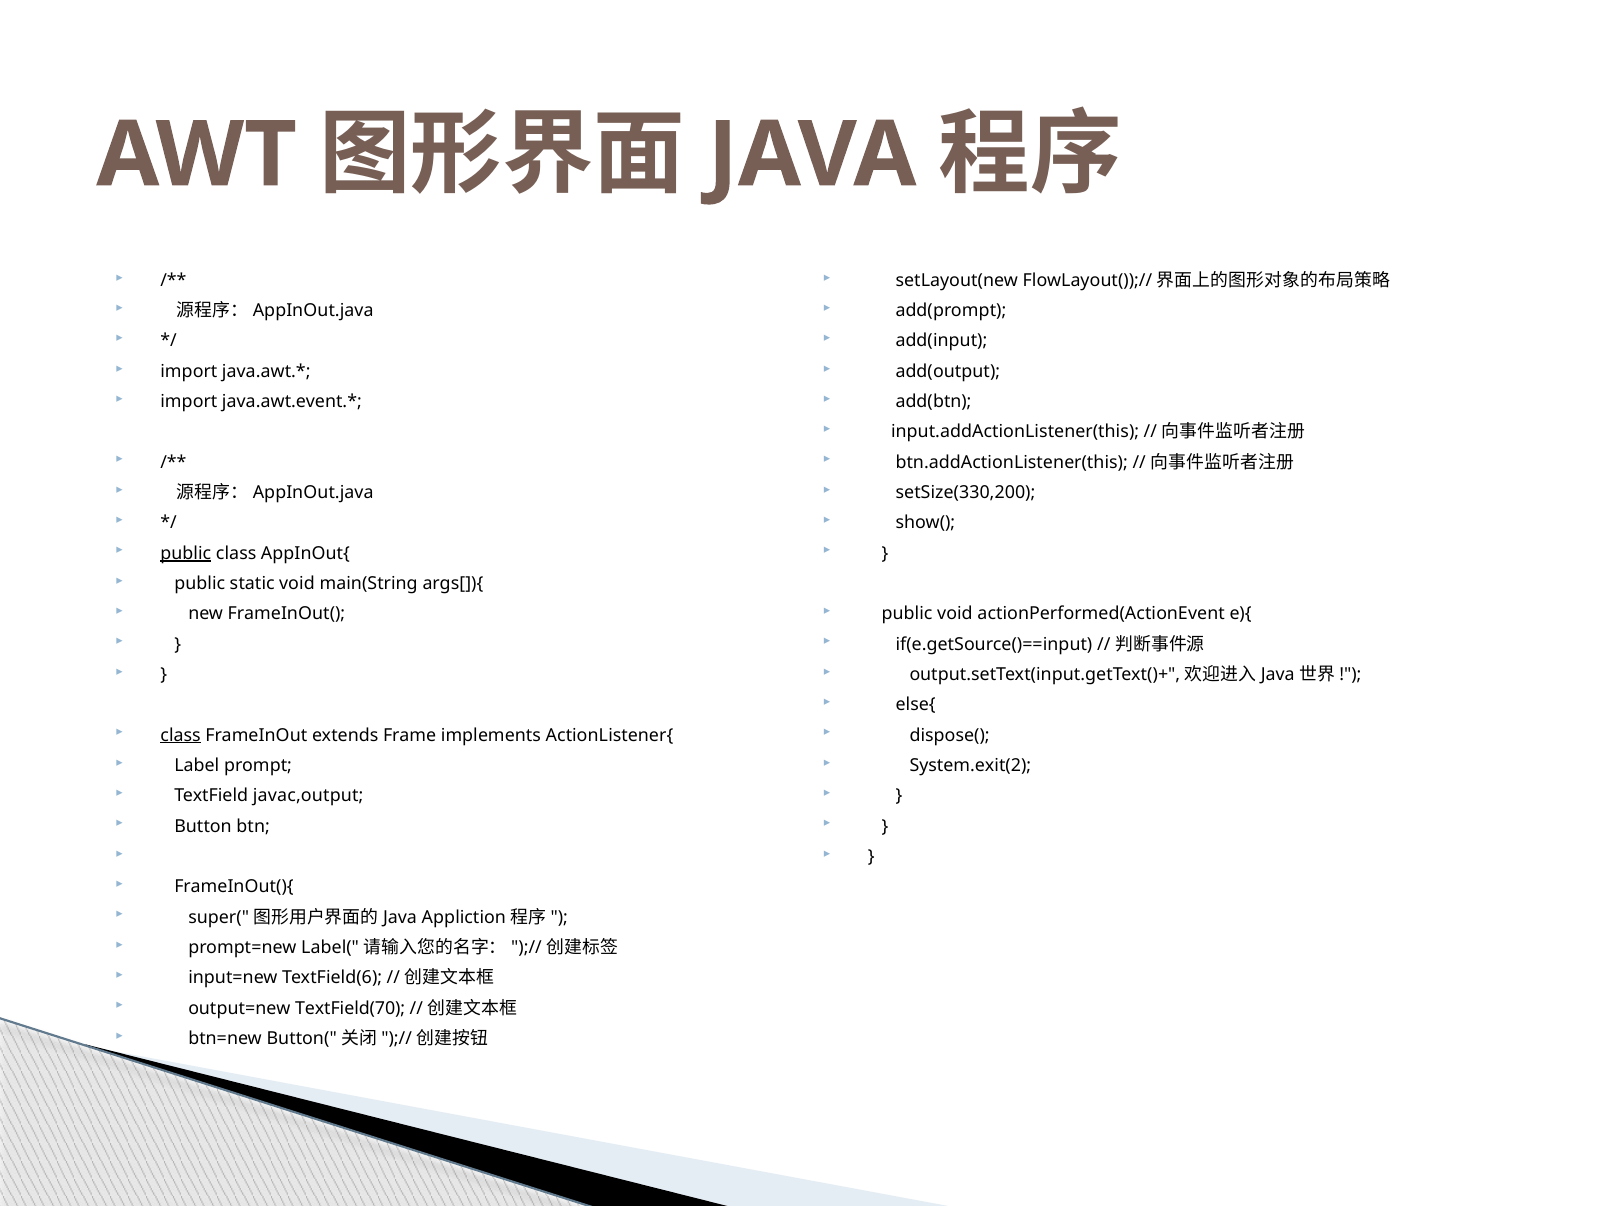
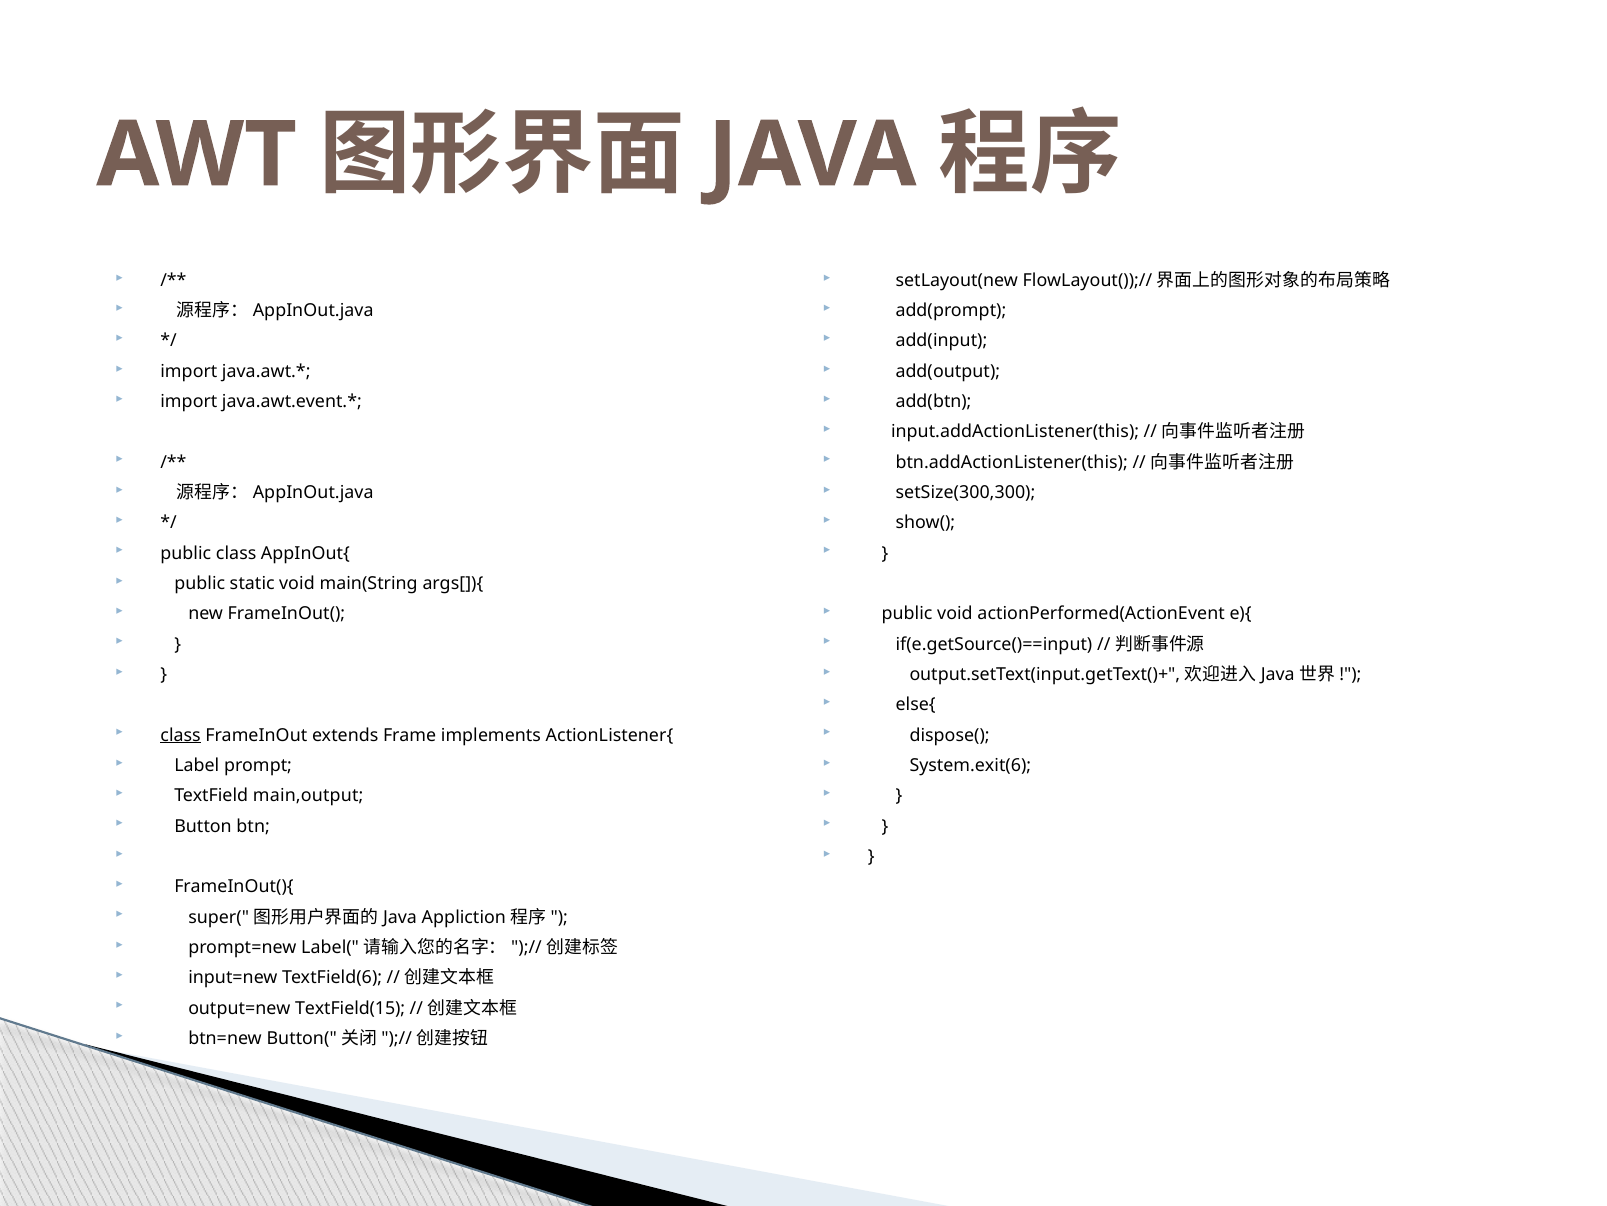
setSize(330,200: setSize(330,200 -> setSize(300,300
public at (186, 553) underline: present -> none
System.exit(2: System.exit(2 -> System.exit(6
javac,output: javac,output -> main,output
TextField(70: TextField(70 -> TextField(15
